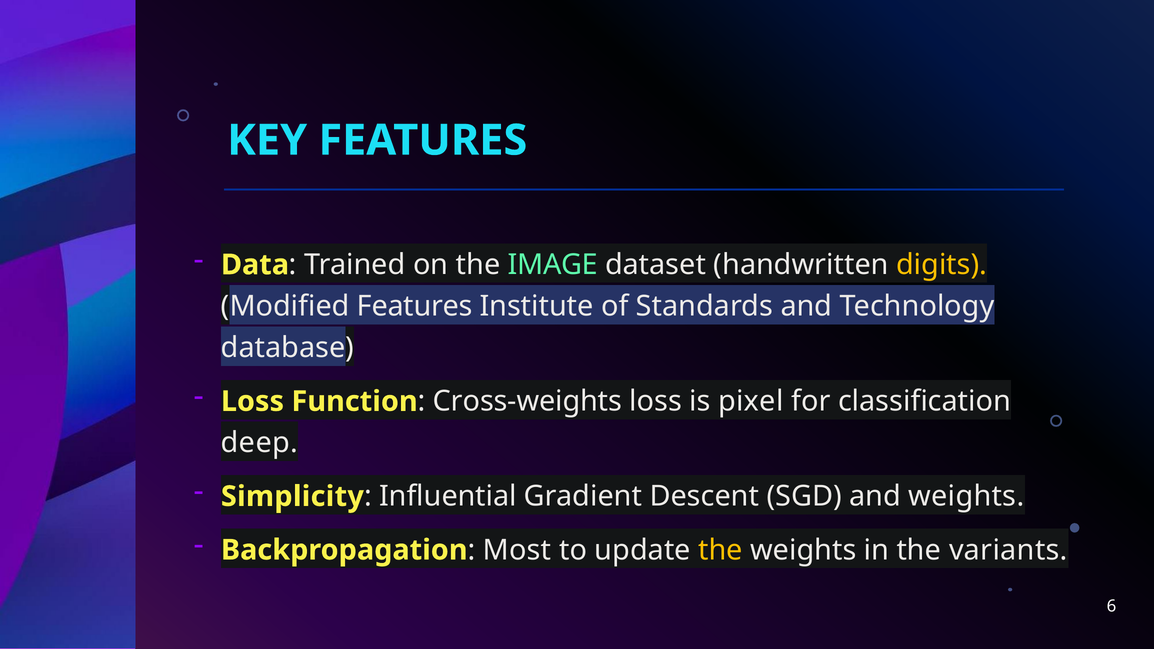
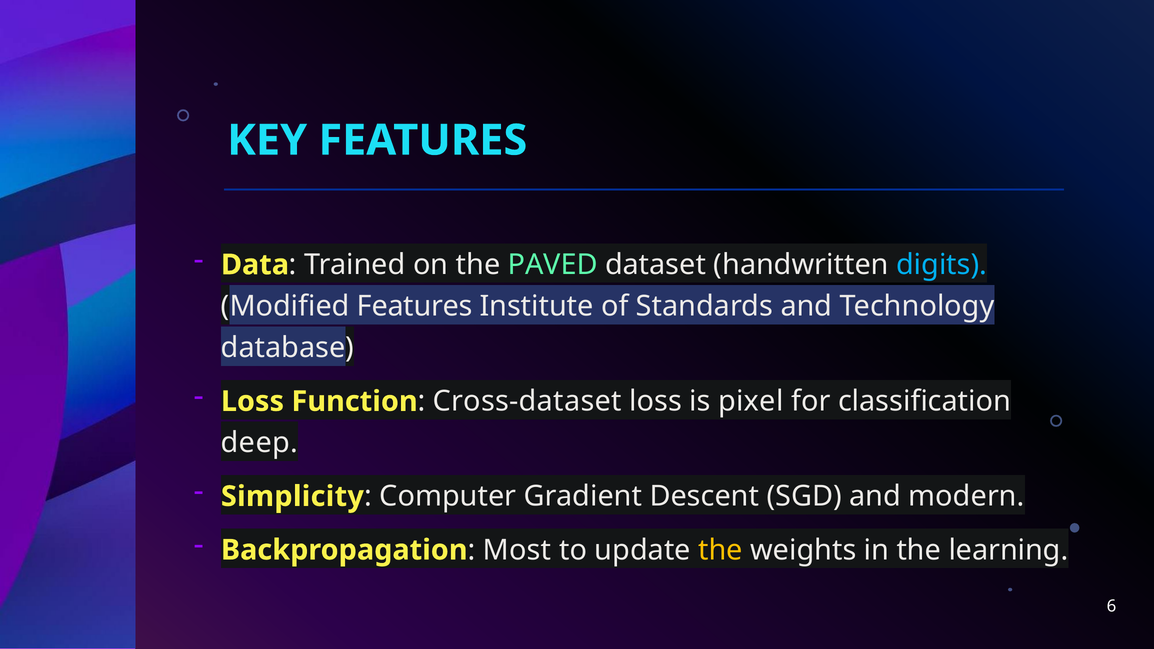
IMAGE: IMAGE -> PAVED
digits colour: yellow -> light blue
Cross-weights: Cross-weights -> Cross-dataset
Influential: Influential -> Computer
and weights: weights -> modern
variants: variants -> learning
